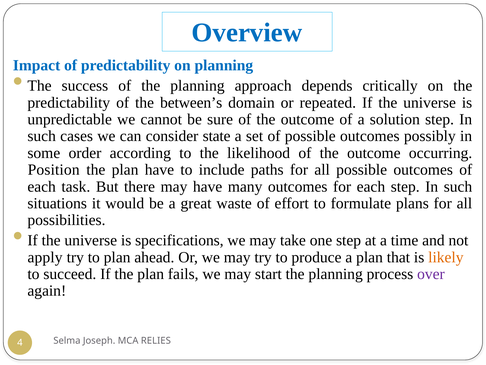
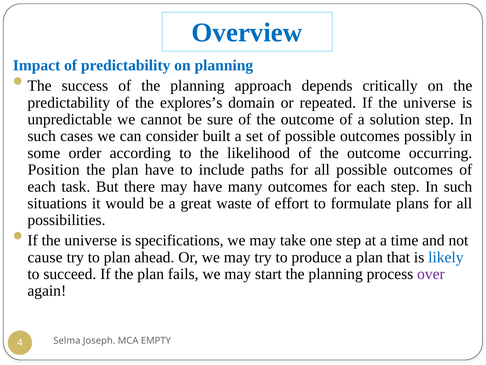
between’s: between’s -> explores’s
state: state -> built
apply: apply -> cause
likely colour: orange -> blue
RELIES: RELIES -> EMPTY
